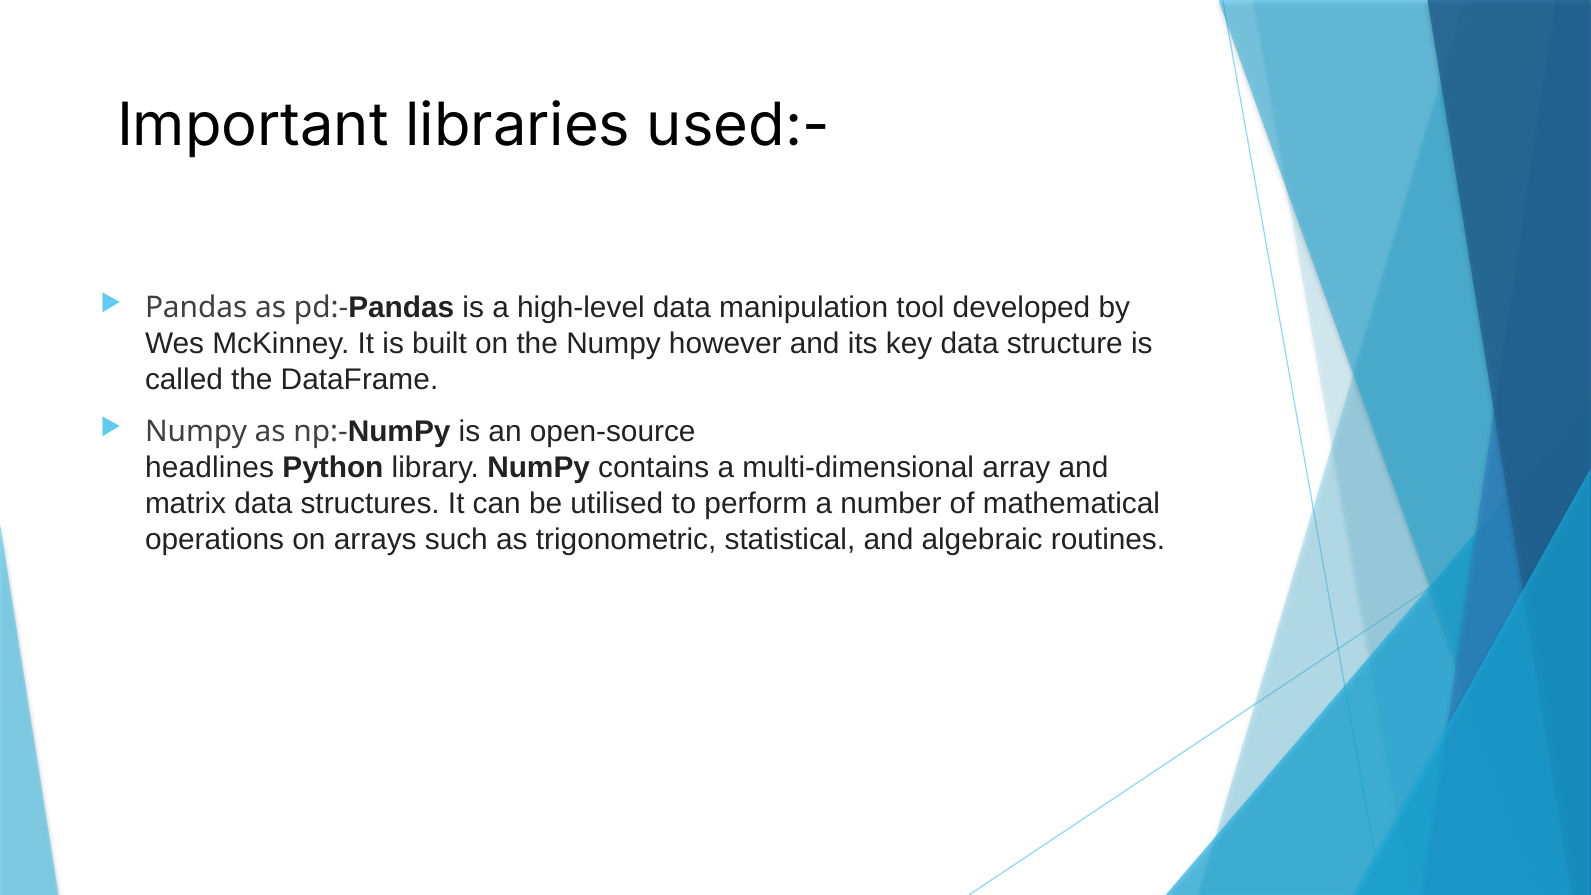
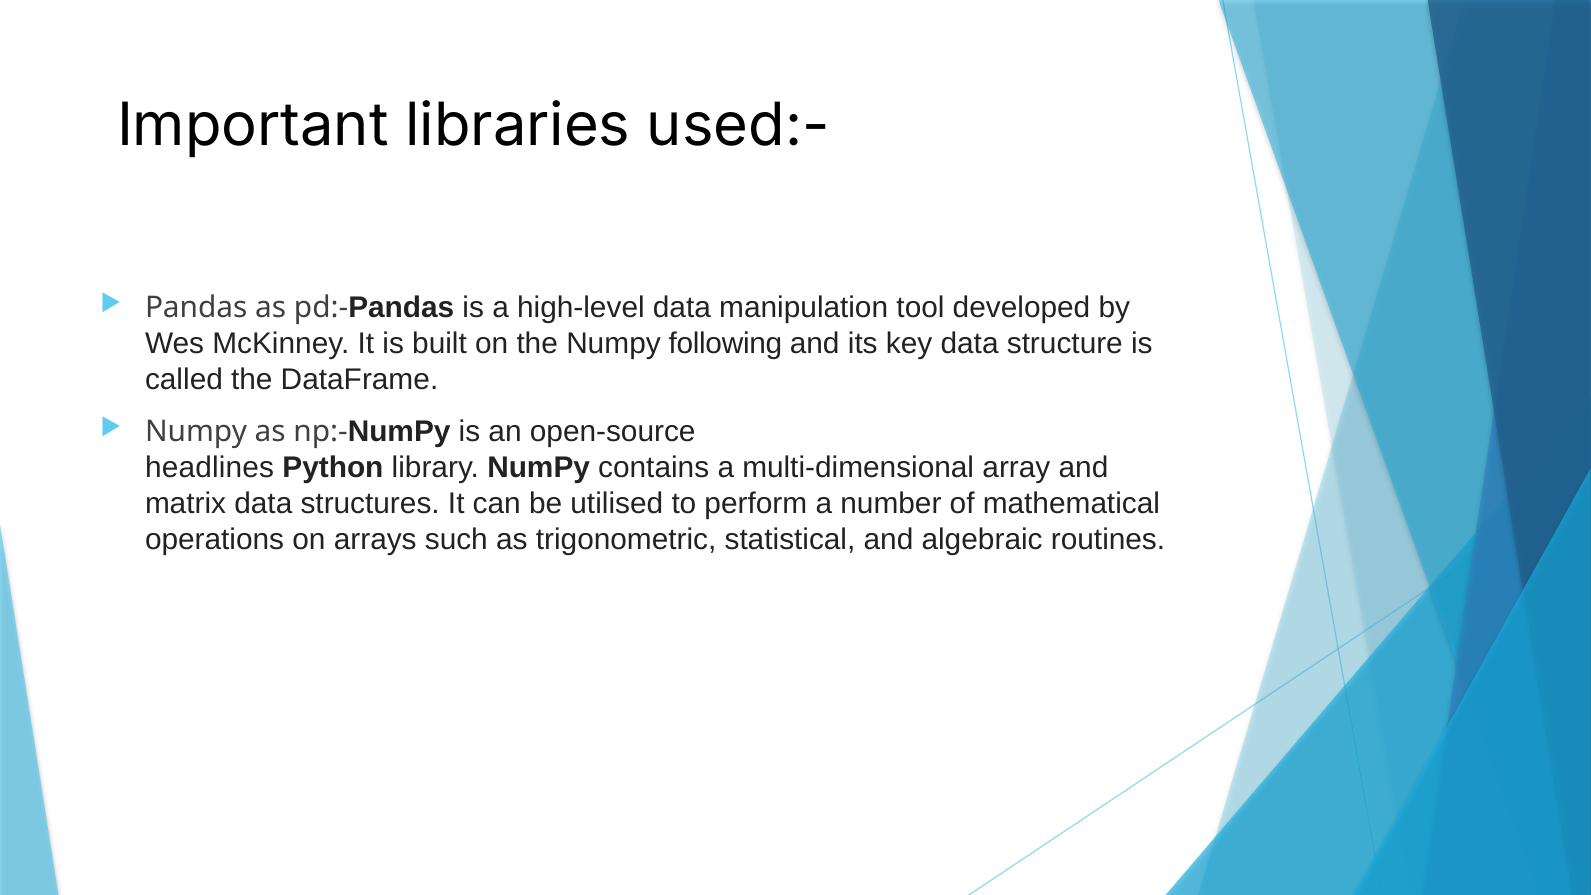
however: however -> following
